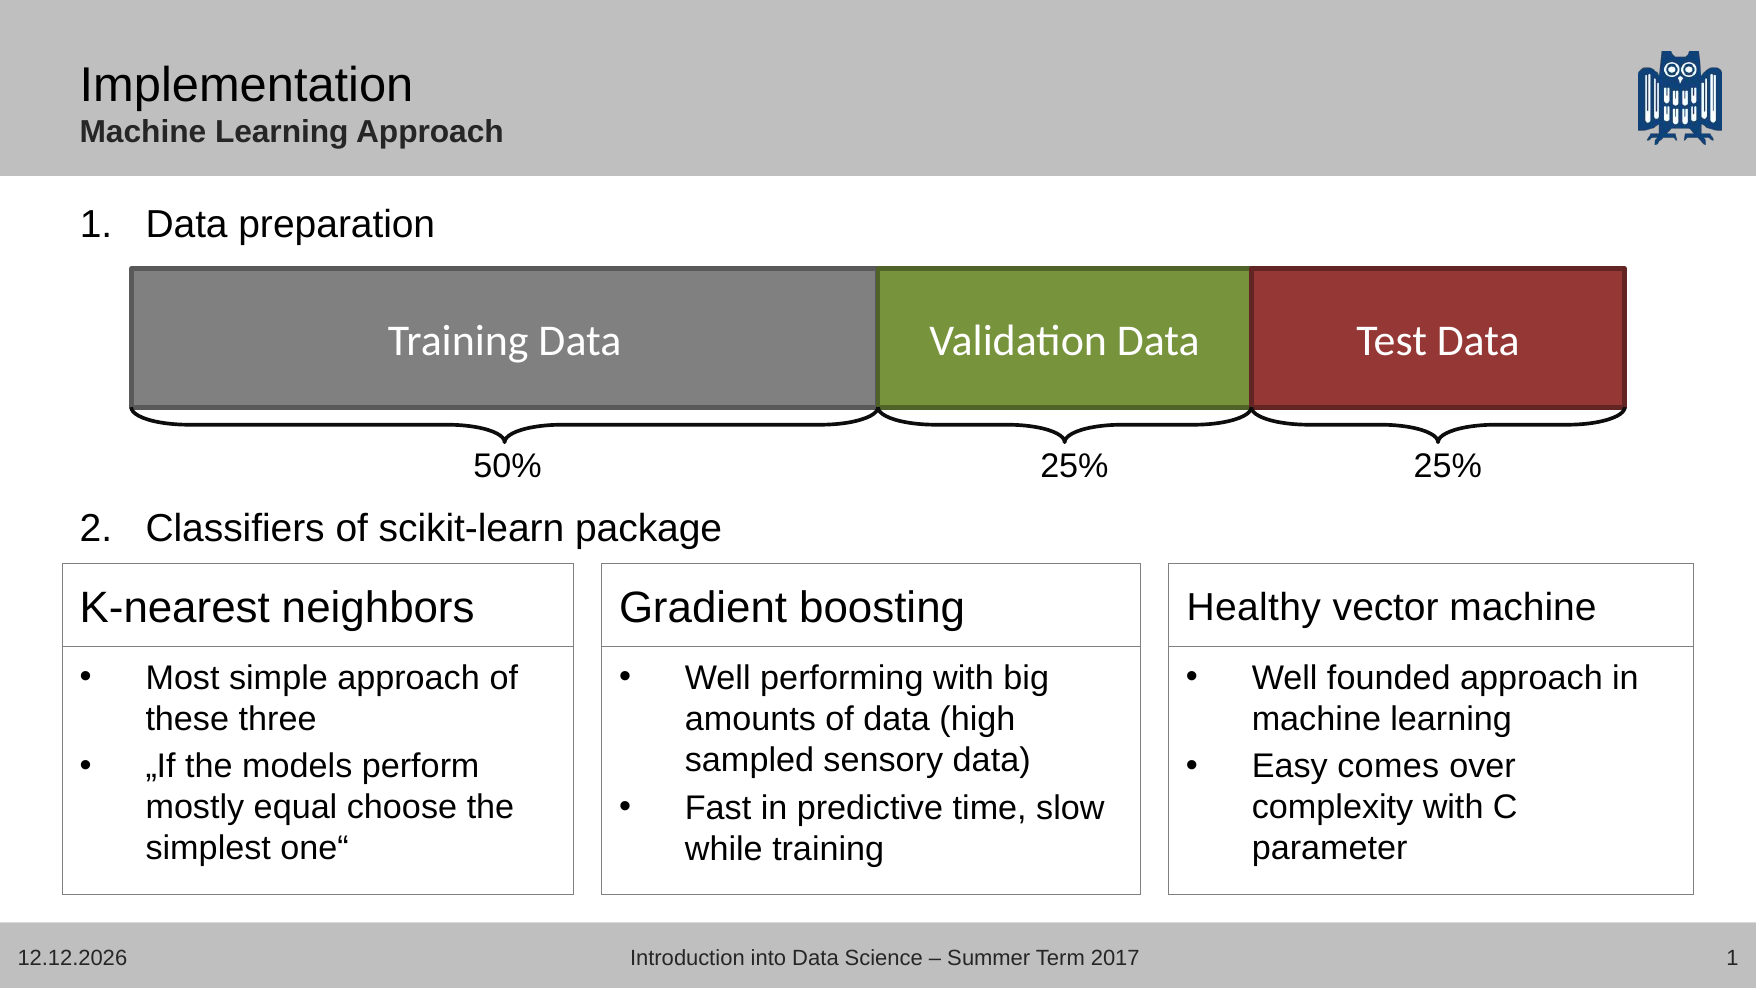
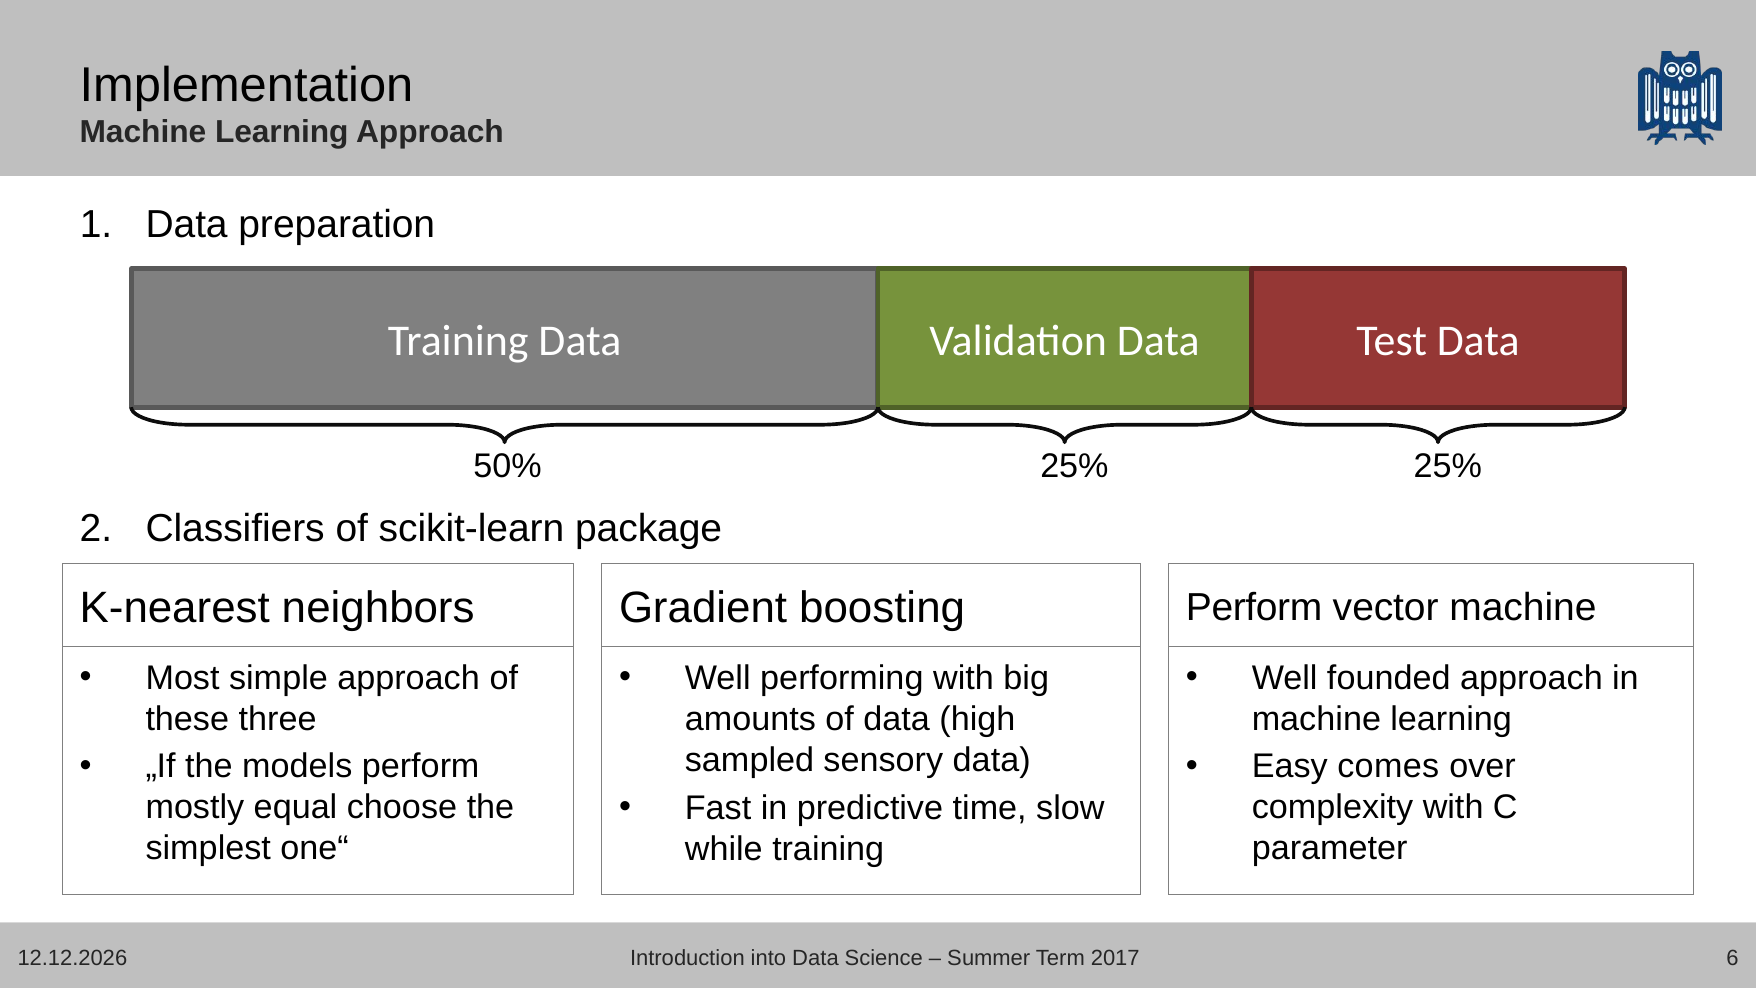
Healthy at (1254, 607): Healthy -> Perform
2017 1: 1 -> 6
